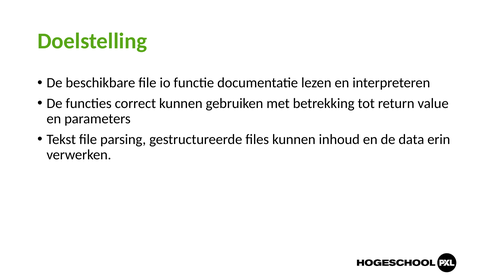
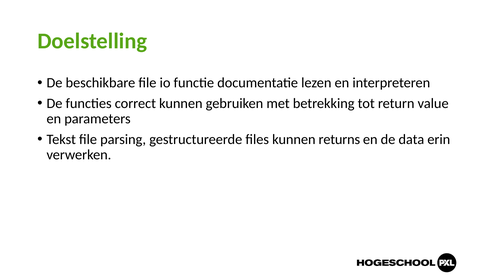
inhoud: inhoud -> returns
